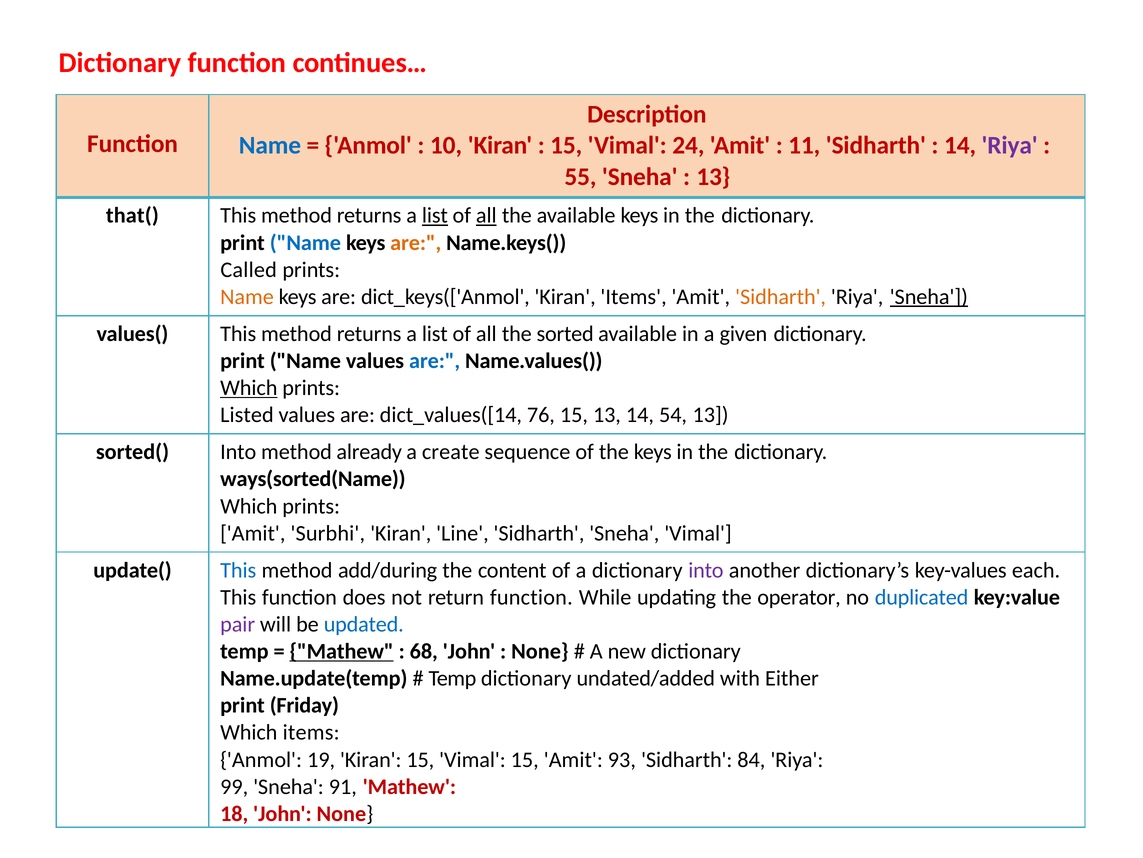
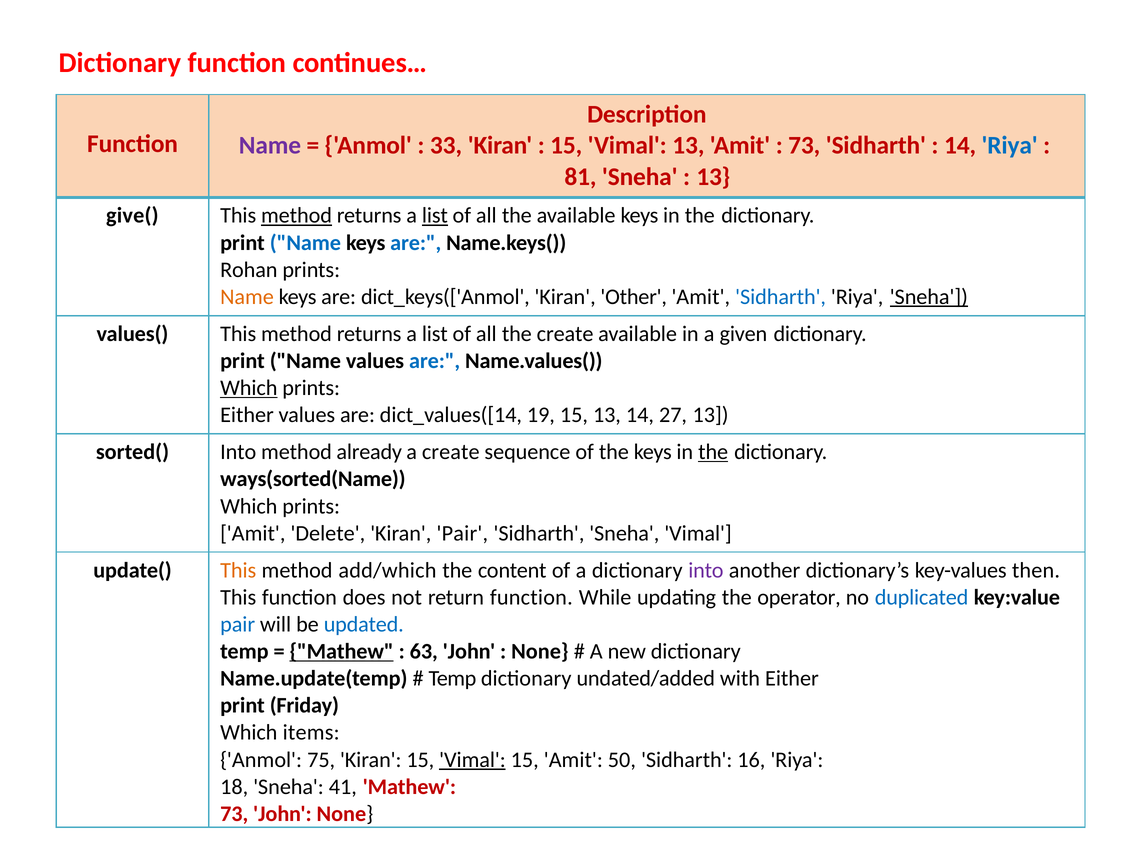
Name at (270, 145) colour: blue -> purple
10: 10 -> 33
Vimal 24: 24 -> 13
11 at (804, 145): 11 -> 73
Riya at (1010, 145) colour: purple -> blue
55: 55 -> 81
that(: that( -> give(
method at (297, 215) underline: none -> present
all at (486, 215) underline: present -> none
are at (416, 242) colour: orange -> blue
Called: Called -> Rohan
Kiran Items: Items -> Other
Sidharth at (781, 297) colour: orange -> blue
the sorted: sorted -> create
Listed at (247, 415): Listed -> Either
76: 76 -> 19
54: 54 -> 27
the at (713, 452) underline: none -> present
Surbhi: Surbhi -> Delete
Kiran Line: Line -> Pair
This at (238, 570) colour: blue -> orange
add/during: add/during -> add/which
each: each -> then
pair at (238, 624) colour: purple -> blue
68: 68 -> 63
19: 19 -> 75
Vimal at (472, 759) underline: none -> present
93: 93 -> 50
84: 84 -> 16
99: 99 -> 18
91: 91 -> 41
18 at (234, 813): 18 -> 73
